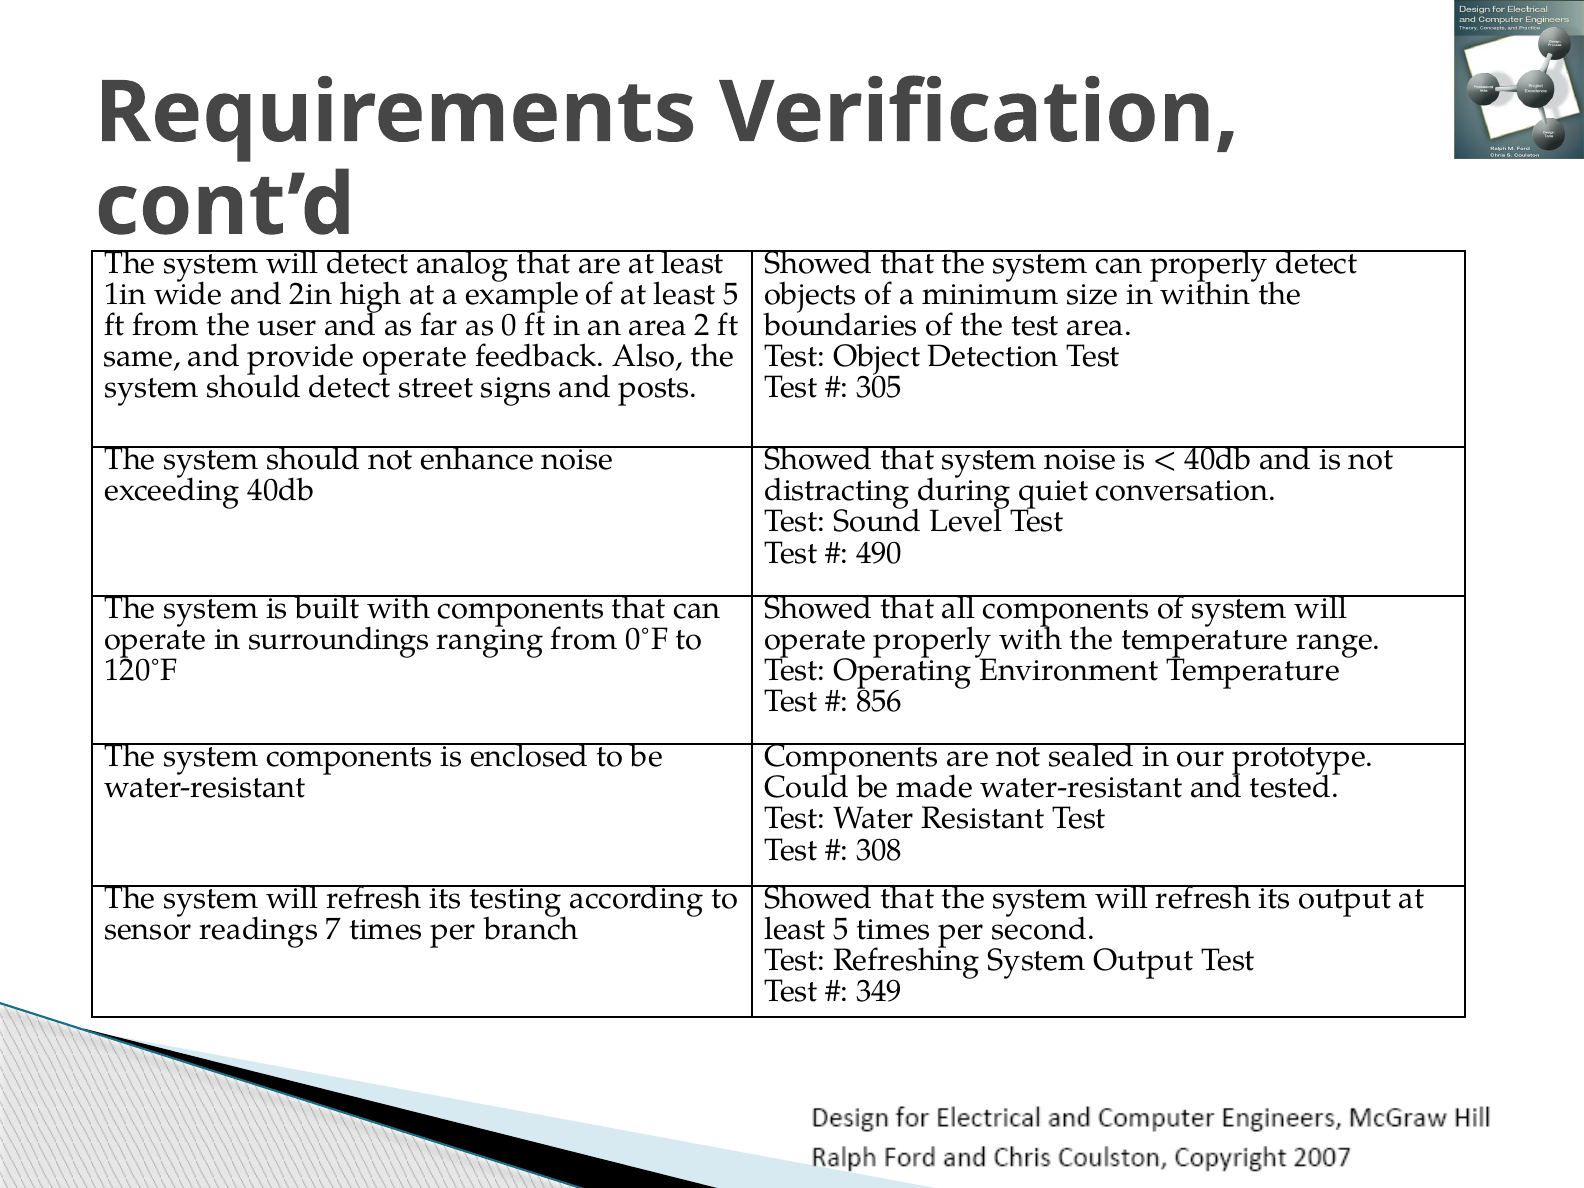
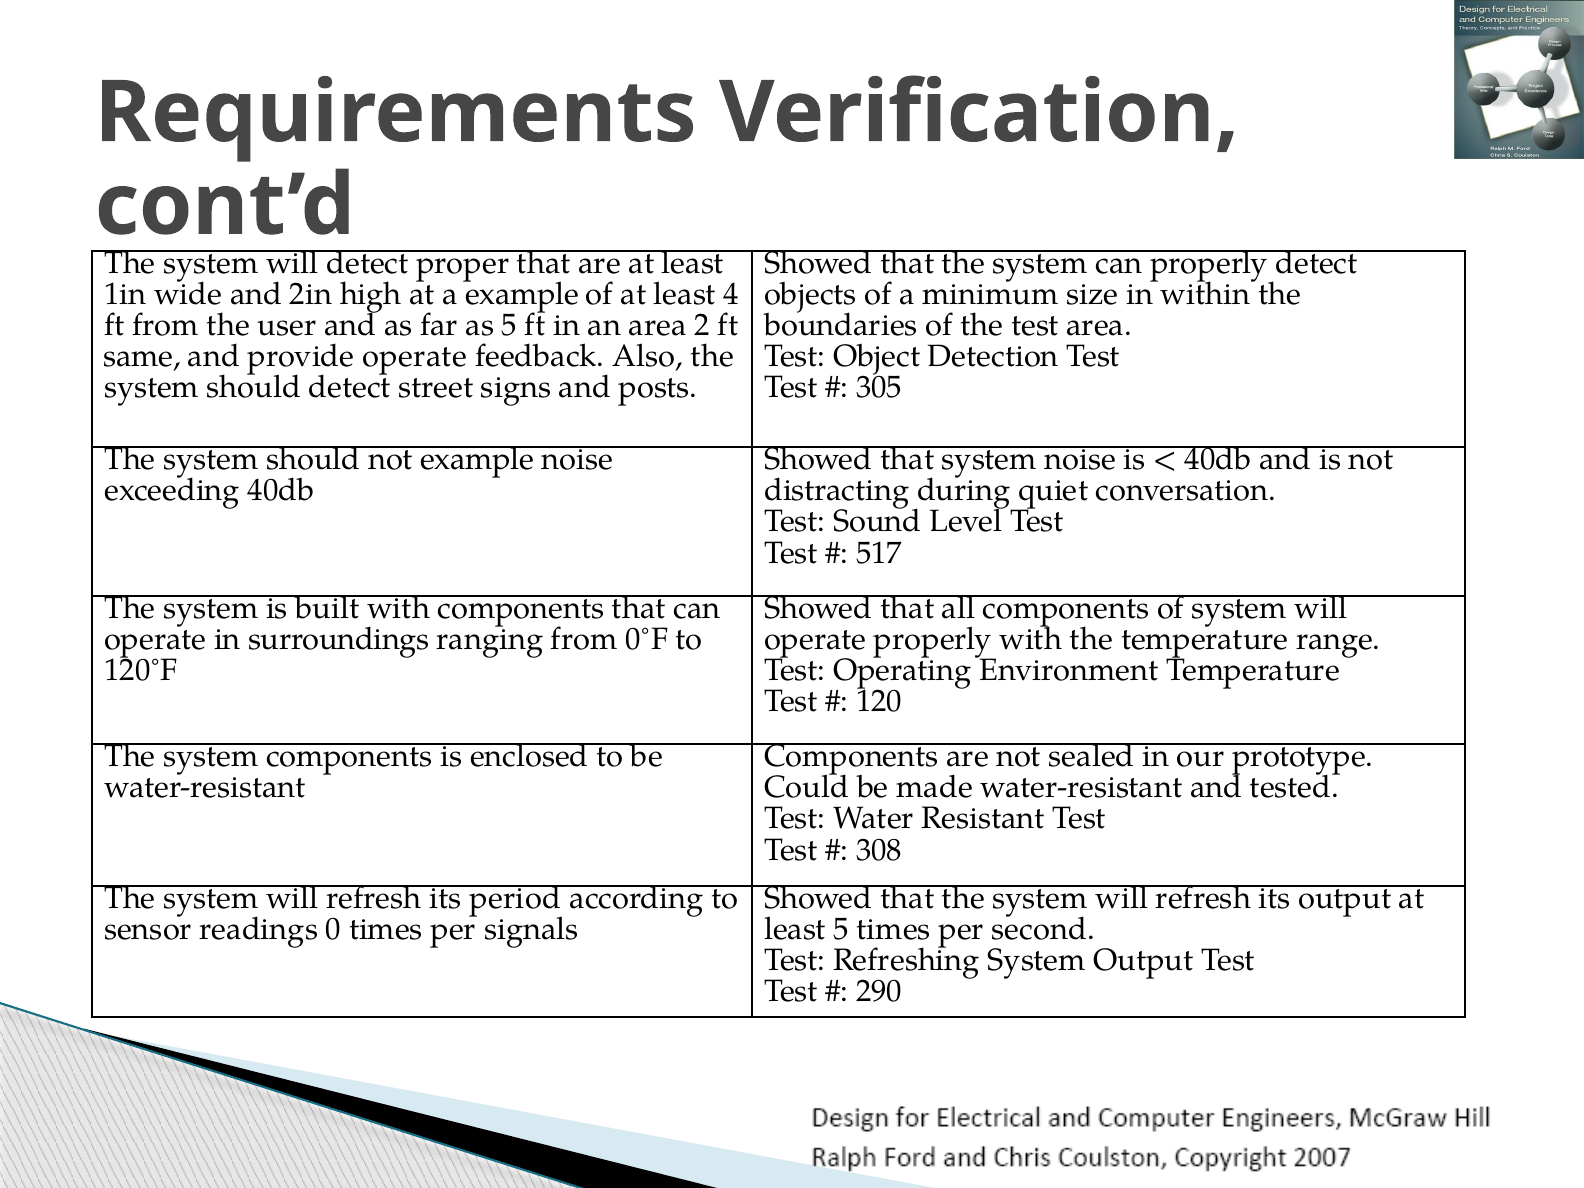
analog: analog -> proper
of at least 5: 5 -> 4
as 0: 0 -> 5
not enhance: enhance -> example
490: 490 -> 517
856: 856 -> 120
testing: testing -> period
7: 7 -> 0
branch: branch -> signals
349: 349 -> 290
